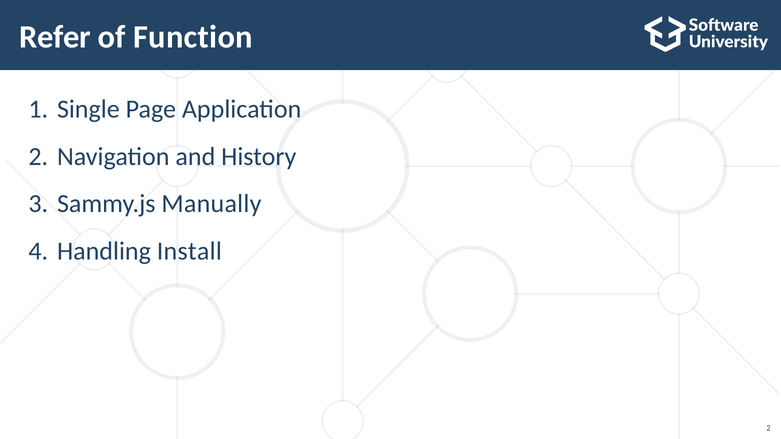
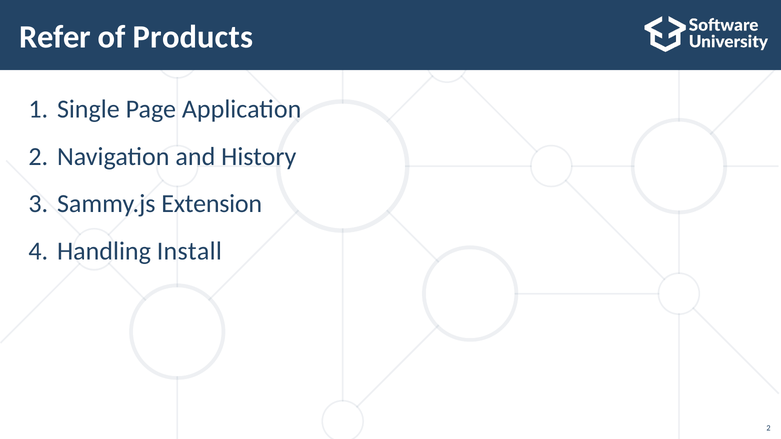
Function: Function -> Products
Manually: Manually -> Extension
